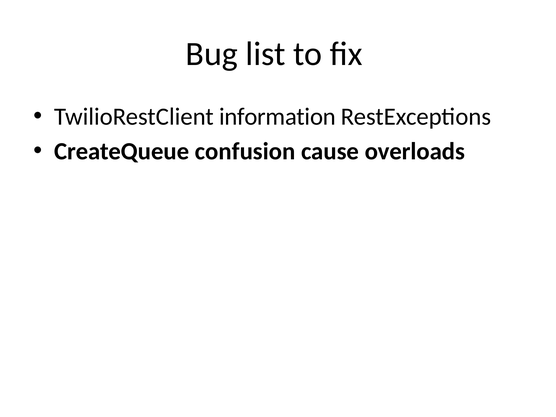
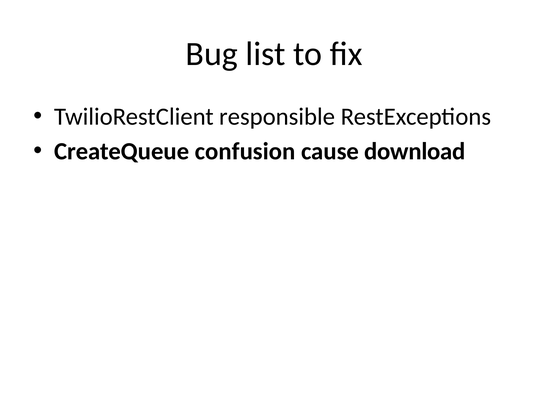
information: information -> responsible
overloads: overloads -> download
